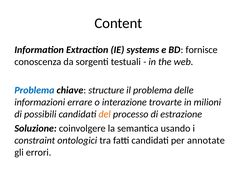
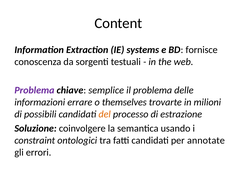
Problema at (34, 90) colour: blue -> purple
structure: structure -> semplice
interazione: interazione -> themselves
